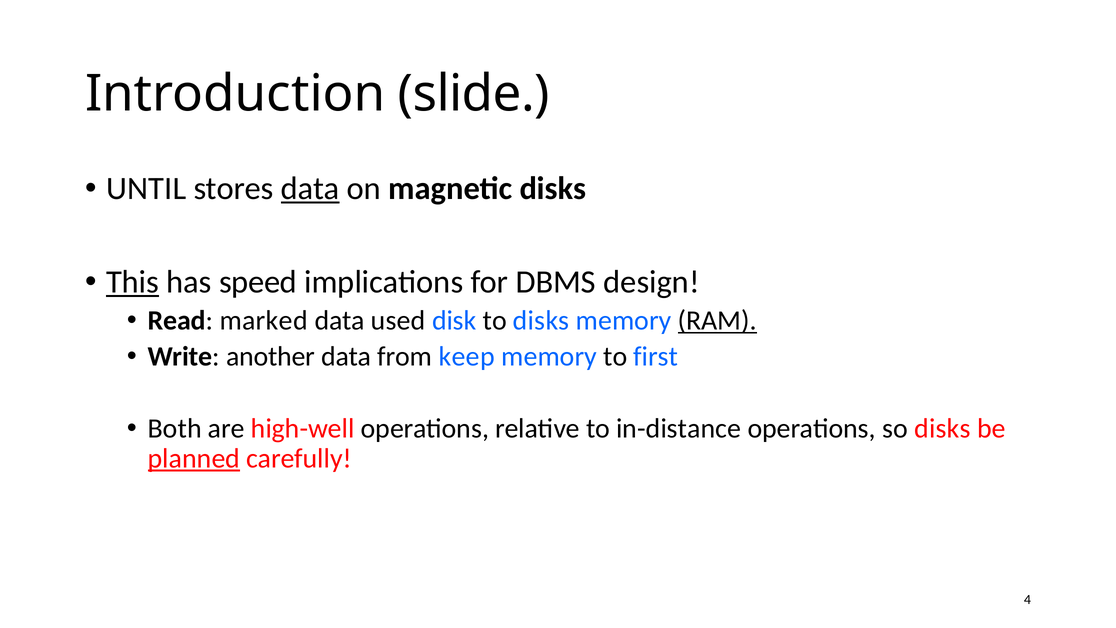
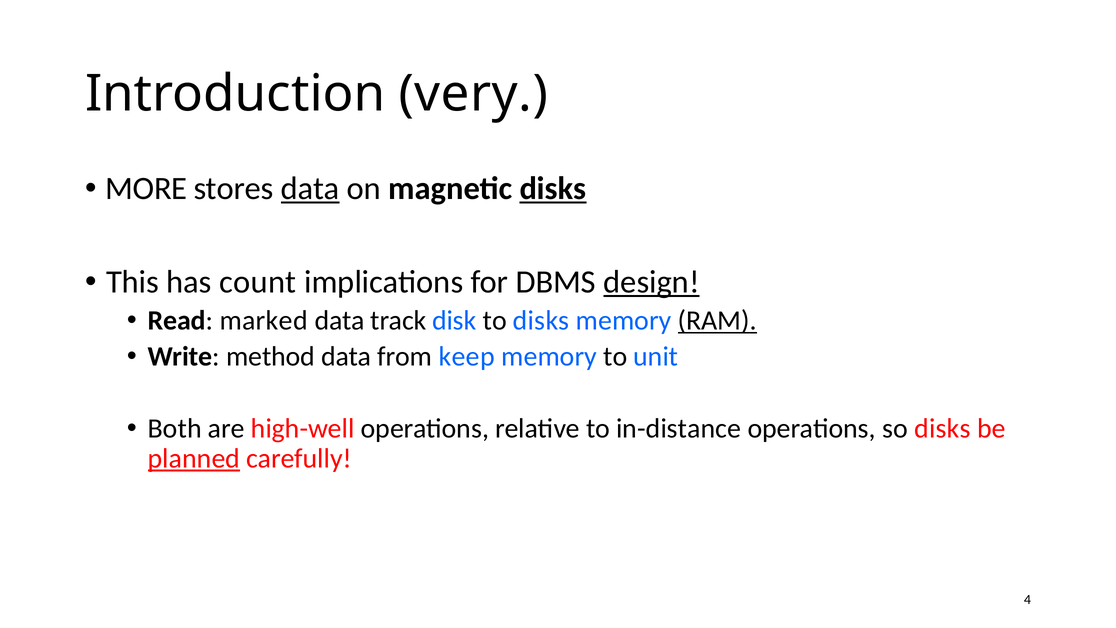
slide: slide -> very
UNTIL: UNTIL -> MORE
disks at (553, 189) underline: none -> present
This underline: present -> none
speed: speed -> count
design underline: none -> present
used: used -> track
another: another -> method
first: first -> unit
